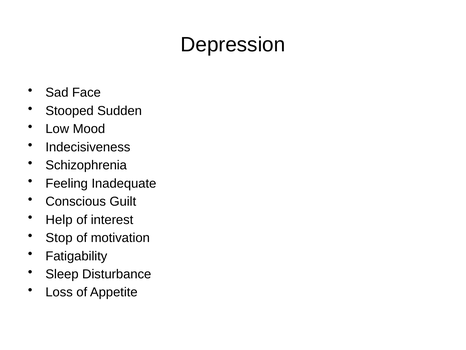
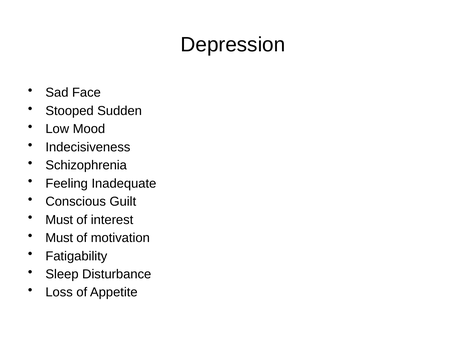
Help at (59, 219): Help -> Must
Stop at (59, 238): Stop -> Must
